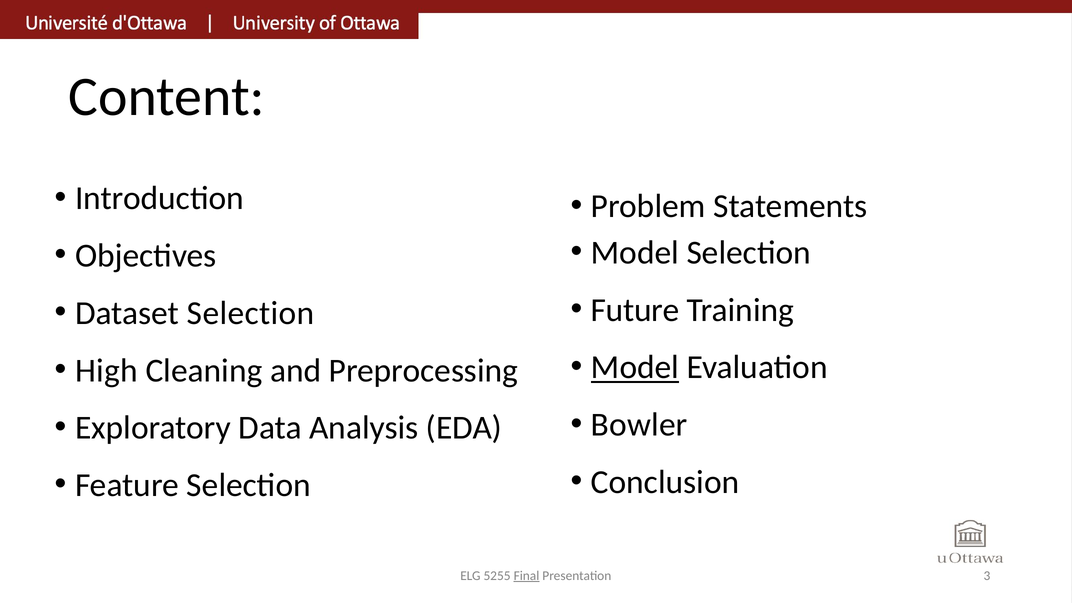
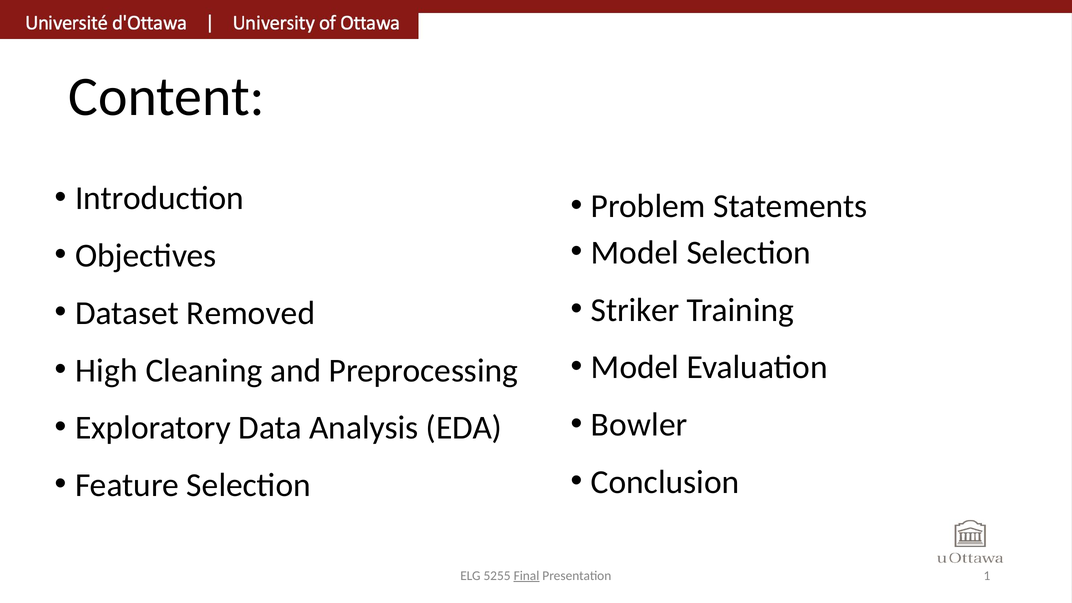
Future: Future -> Striker
Dataset Selection: Selection -> Removed
Model at (635, 367) underline: present -> none
3: 3 -> 1
